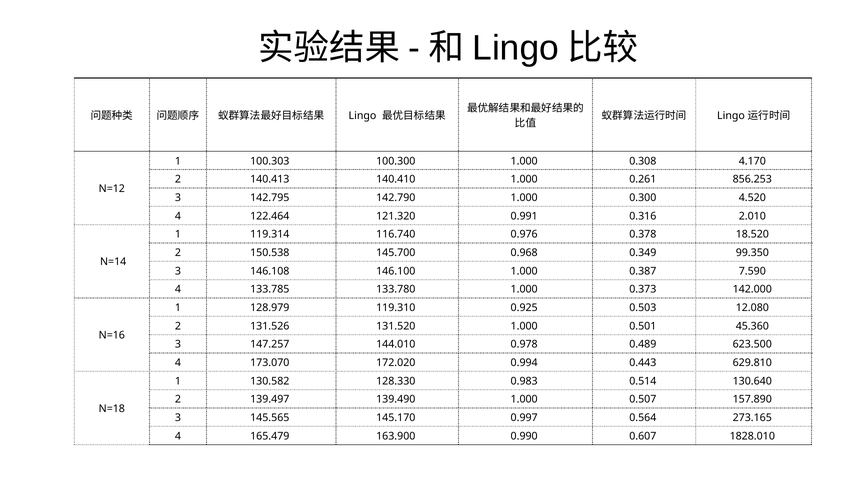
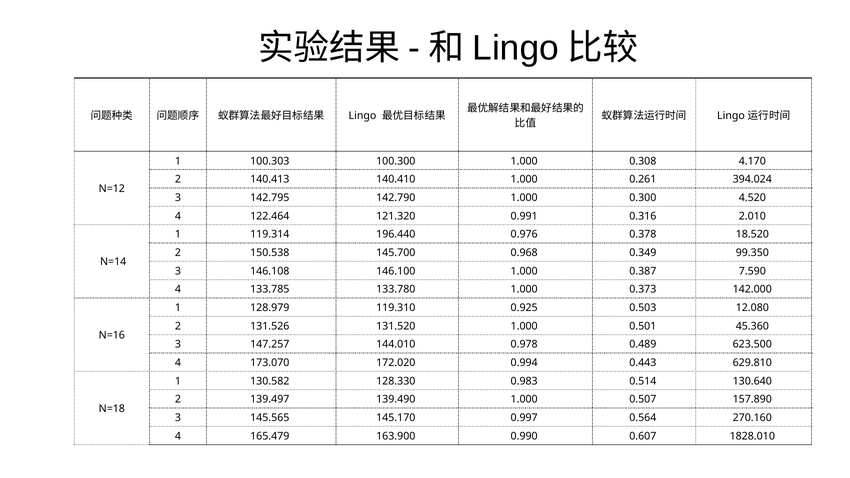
856.253: 856.253 -> 394.024
116.740: 116.740 -> 196.440
273.165: 273.165 -> 270.160
